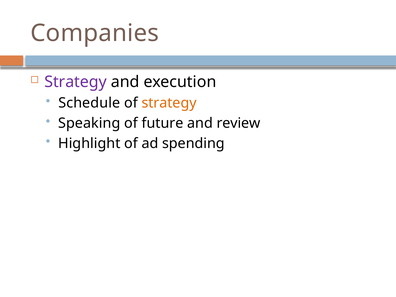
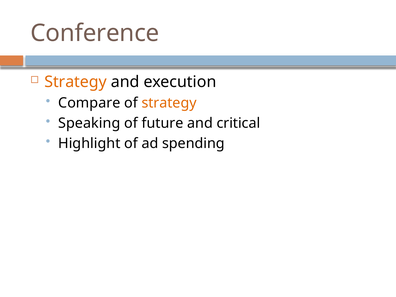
Companies: Companies -> Conference
Strategy at (76, 82) colour: purple -> orange
Schedule: Schedule -> Compare
review: review -> critical
